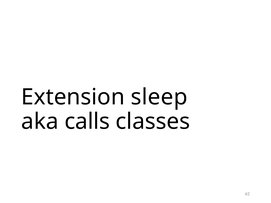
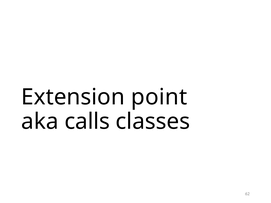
sleep: sleep -> point
